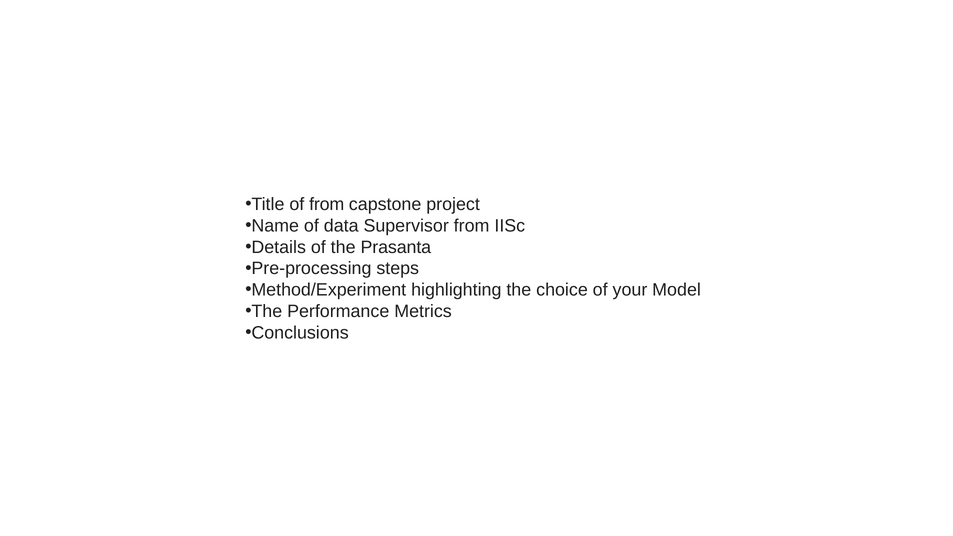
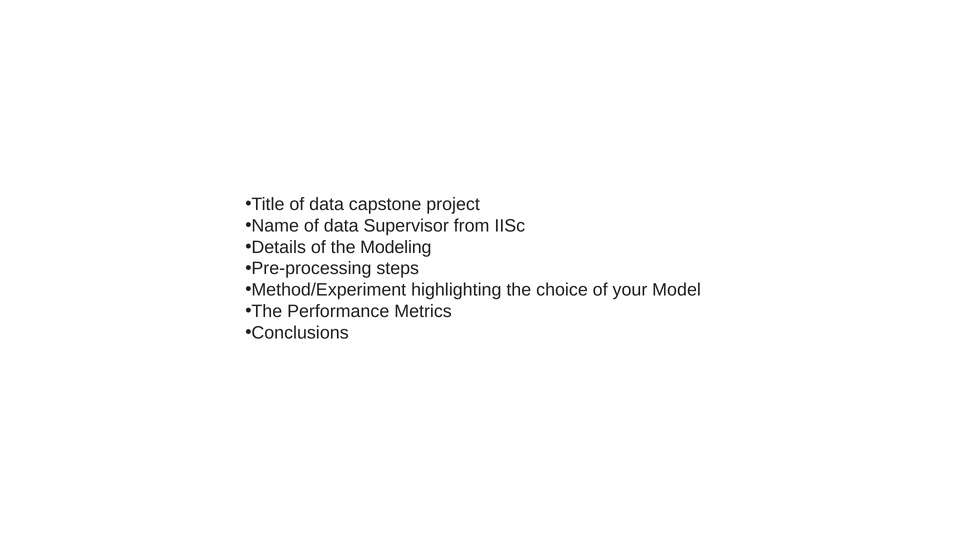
Title of from: from -> data
Prasanta: Prasanta -> Modeling
